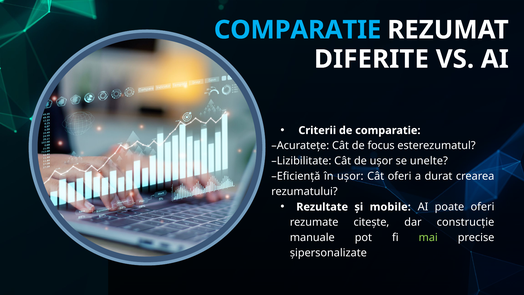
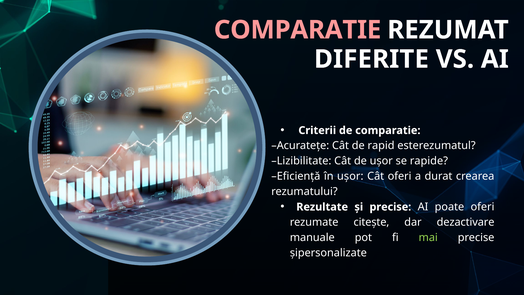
COMPARATIE at (298, 30) colour: light blue -> pink
focus: focus -> rapid
unelte: unelte -> rapide
și mobile: mobile -> precise
construcție: construcție -> dezactivare
